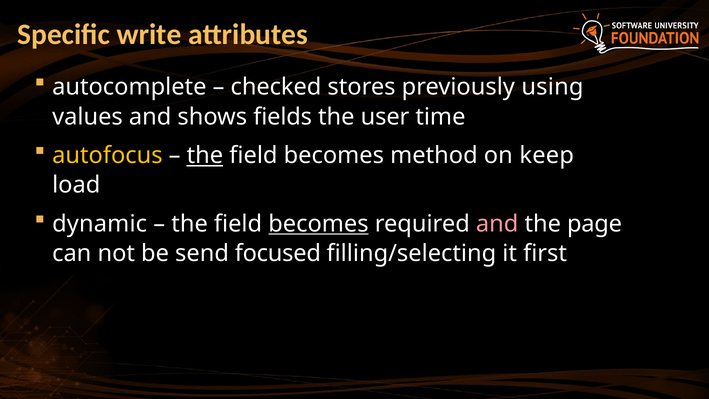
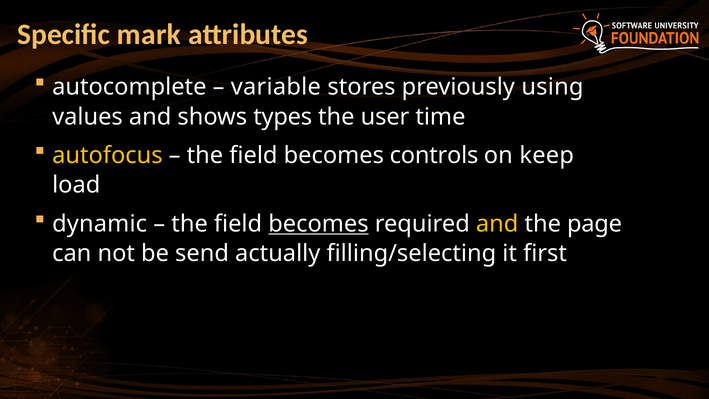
write: write -> mark
checked: checked -> variable
fields: fields -> types
the at (205, 155) underline: present -> none
method: method -> controls
and at (497, 224) colour: pink -> yellow
focused: focused -> actually
